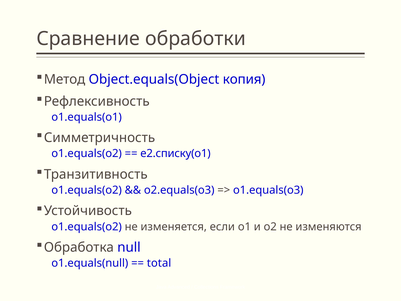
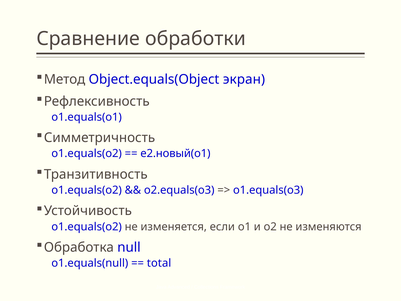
копия: копия -> экран
e2.списку(o1: e2.списку(o1 -> e2.новый(o1
